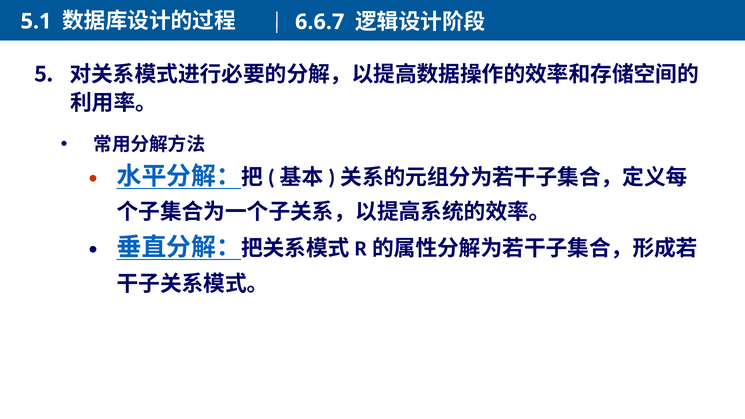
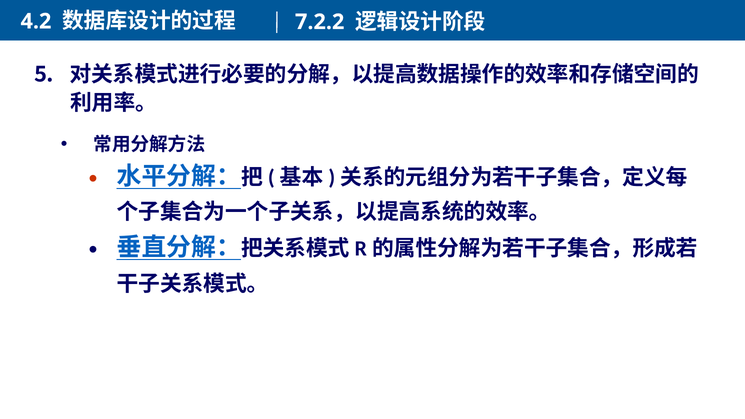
5.1: 5.1 -> 4.2
6.6.7: 6.6.7 -> 7.2.2
